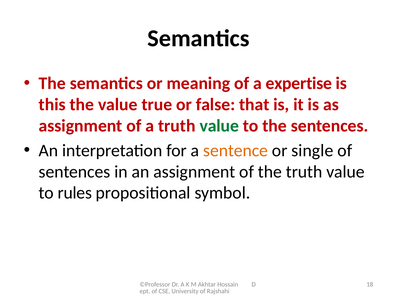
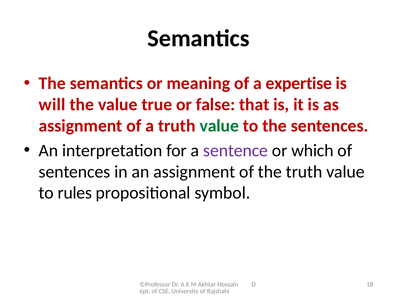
this: this -> will
sentence colour: orange -> purple
single: single -> which
